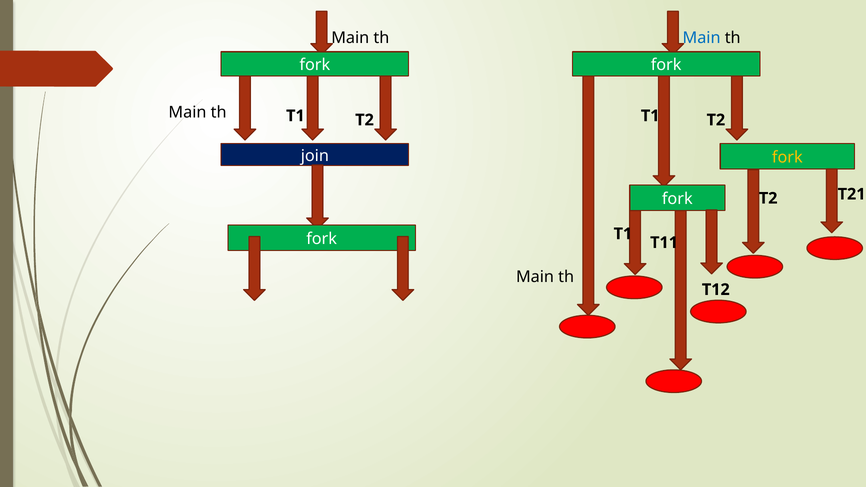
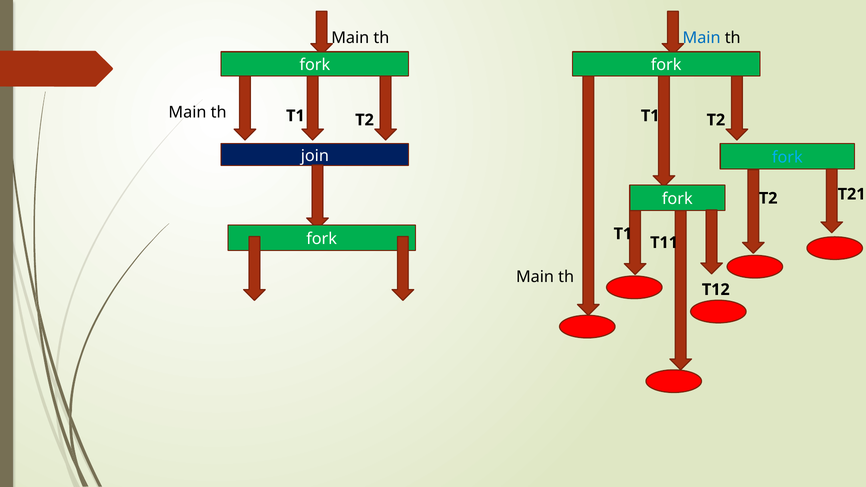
fork at (787, 157) colour: yellow -> light blue
